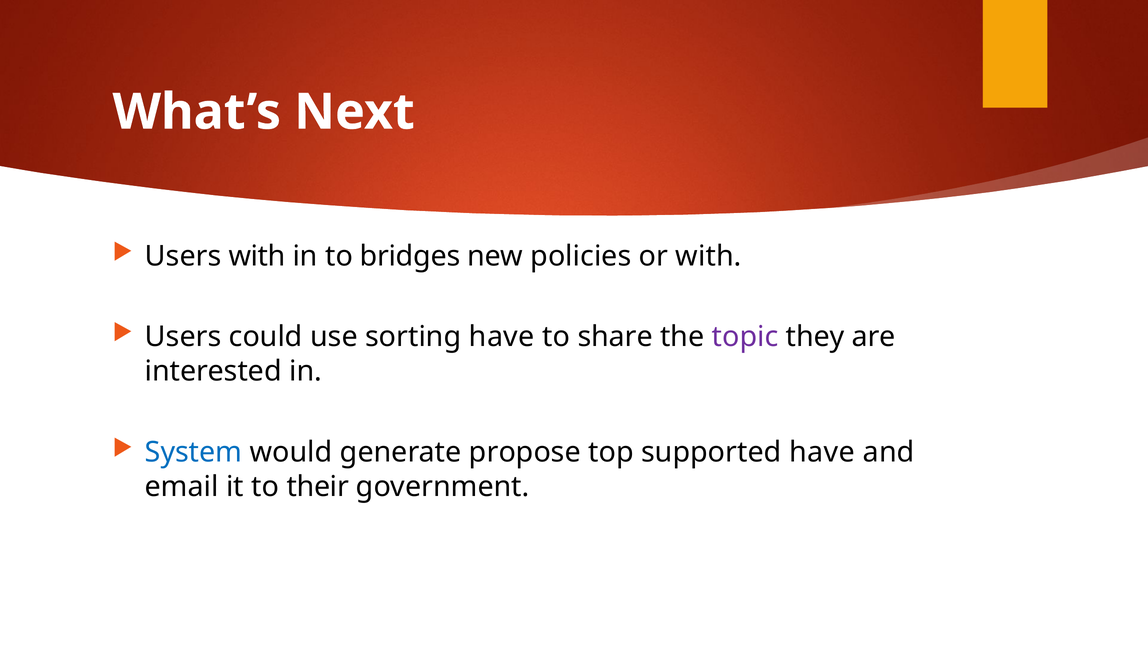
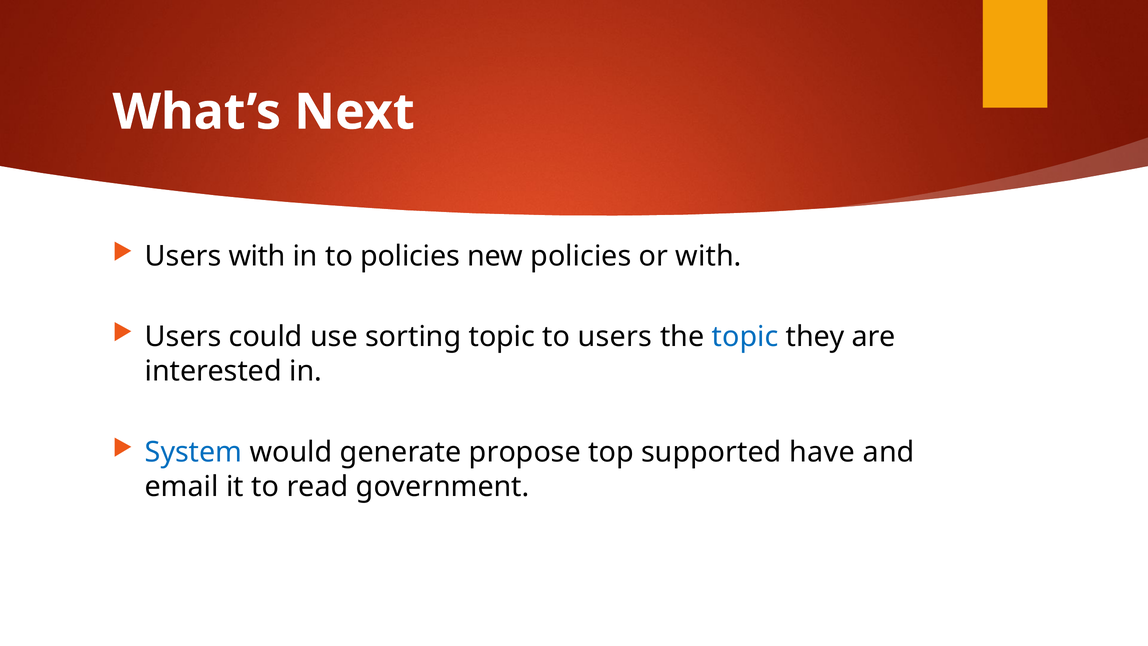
to bridges: bridges -> policies
sorting have: have -> topic
to share: share -> users
topic at (745, 337) colour: purple -> blue
their: their -> read
